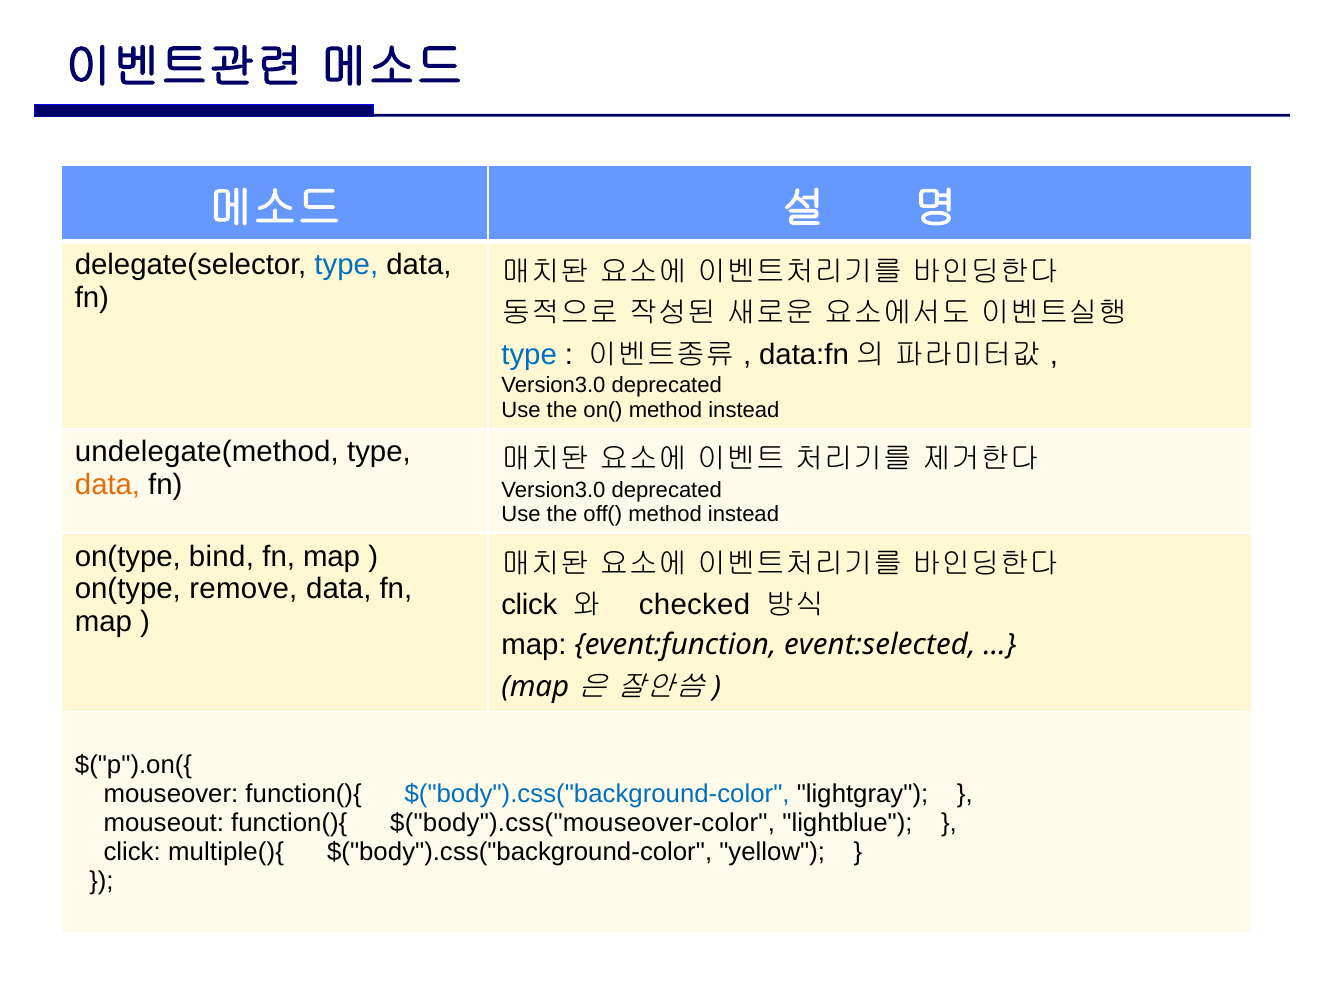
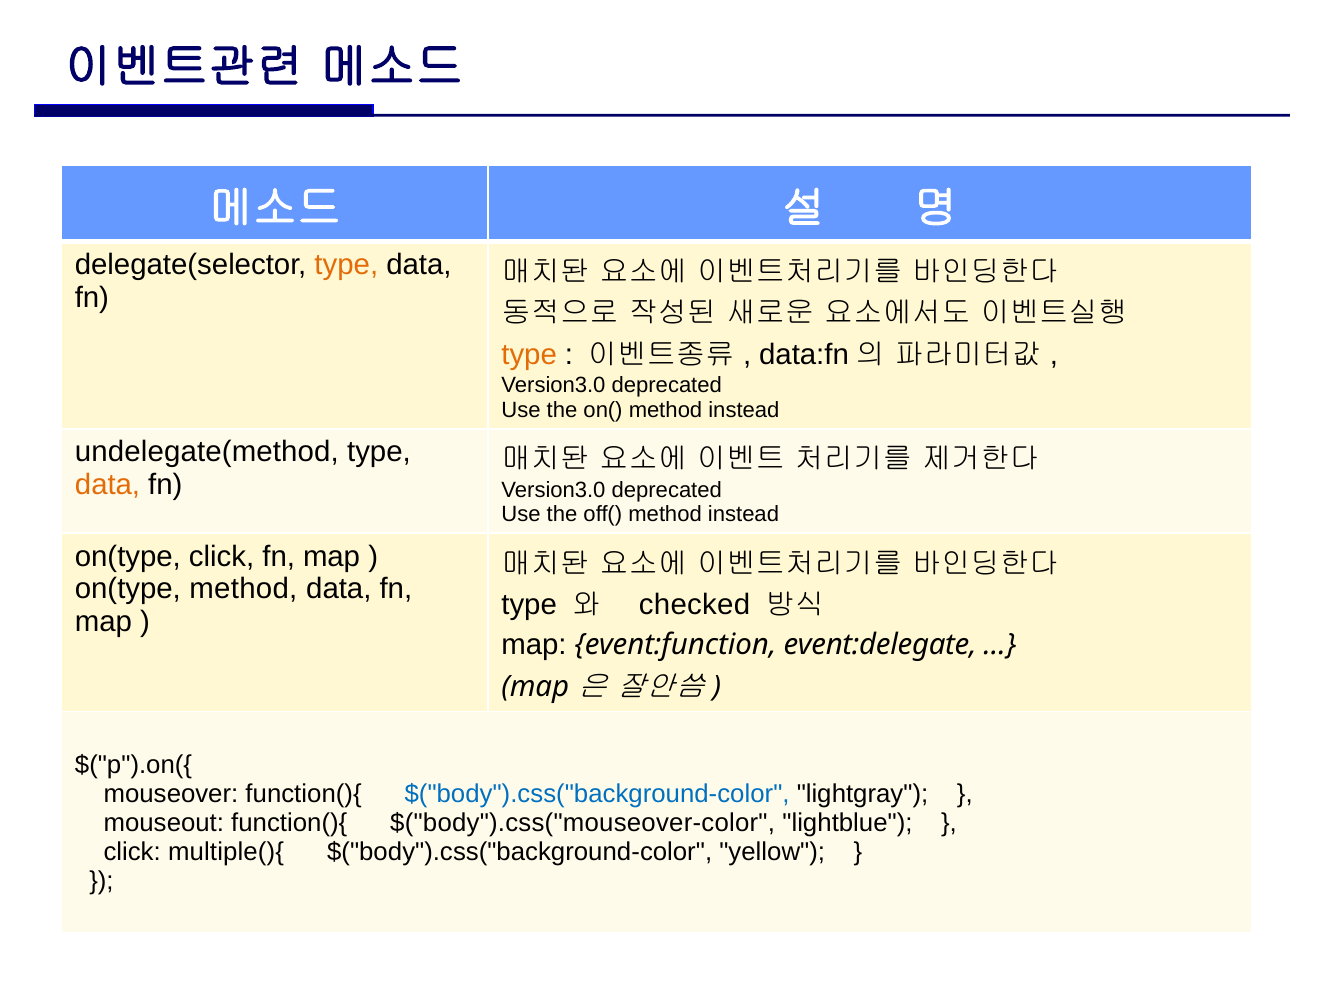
type at (346, 265) colour: blue -> orange
type at (529, 355) colour: blue -> orange
on(type bind: bind -> click
on(type remove: remove -> method
click at (529, 605): click -> type
event:selected: event:selected -> event:delegate
